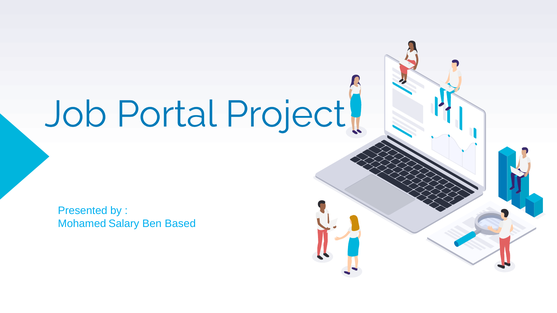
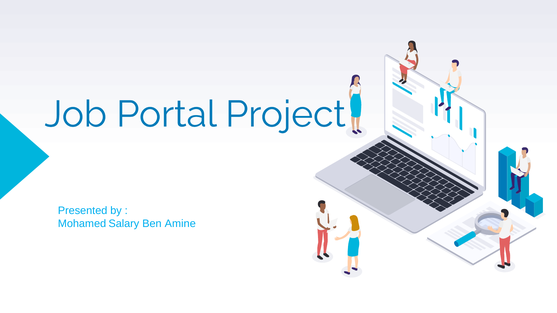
Based: Based -> Amine
